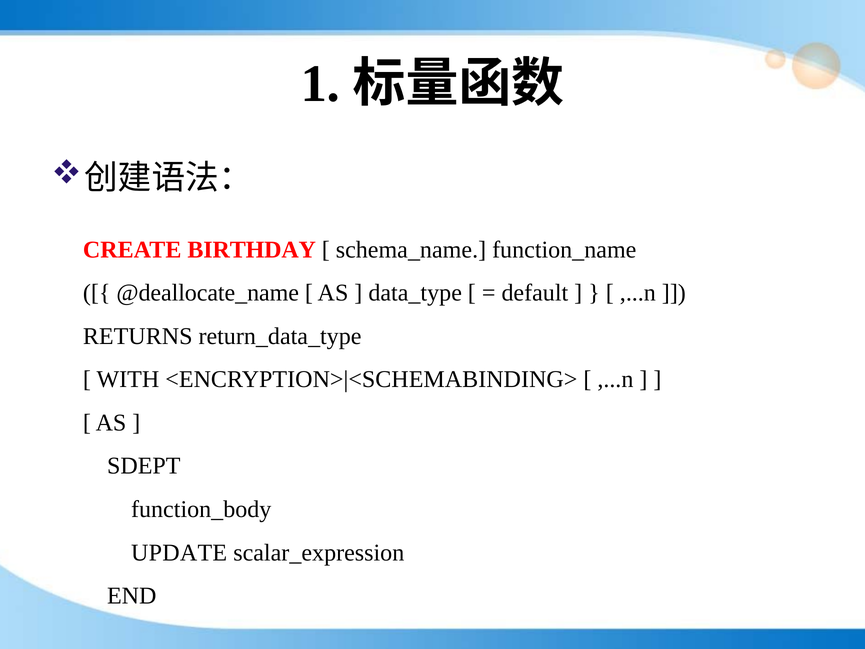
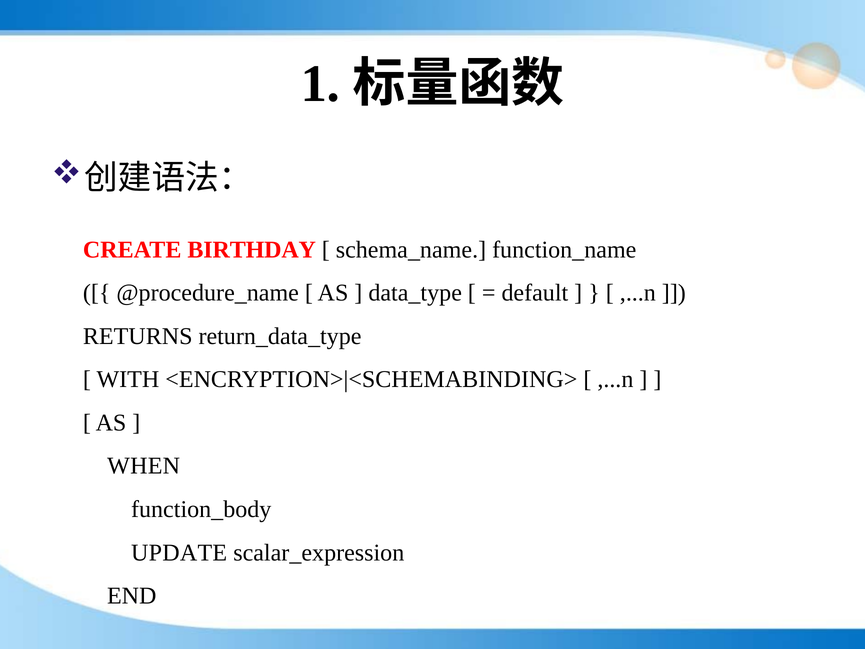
@deallocate_name: @deallocate_name -> @procedure_name
SDEPT: SDEPT -> WHEN
